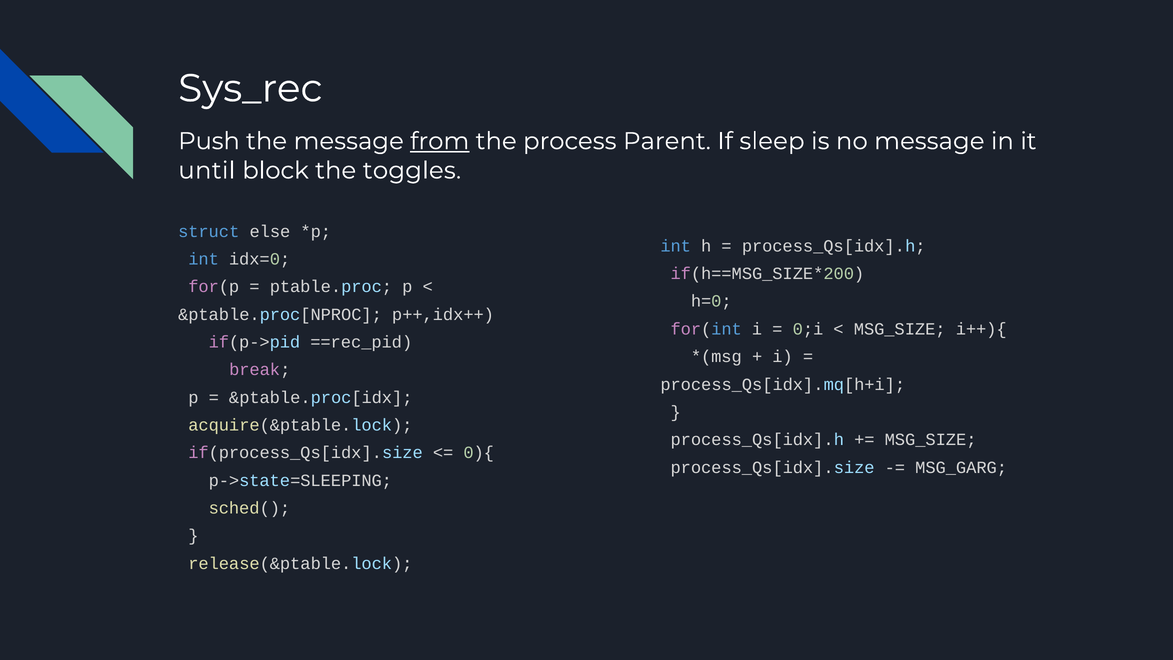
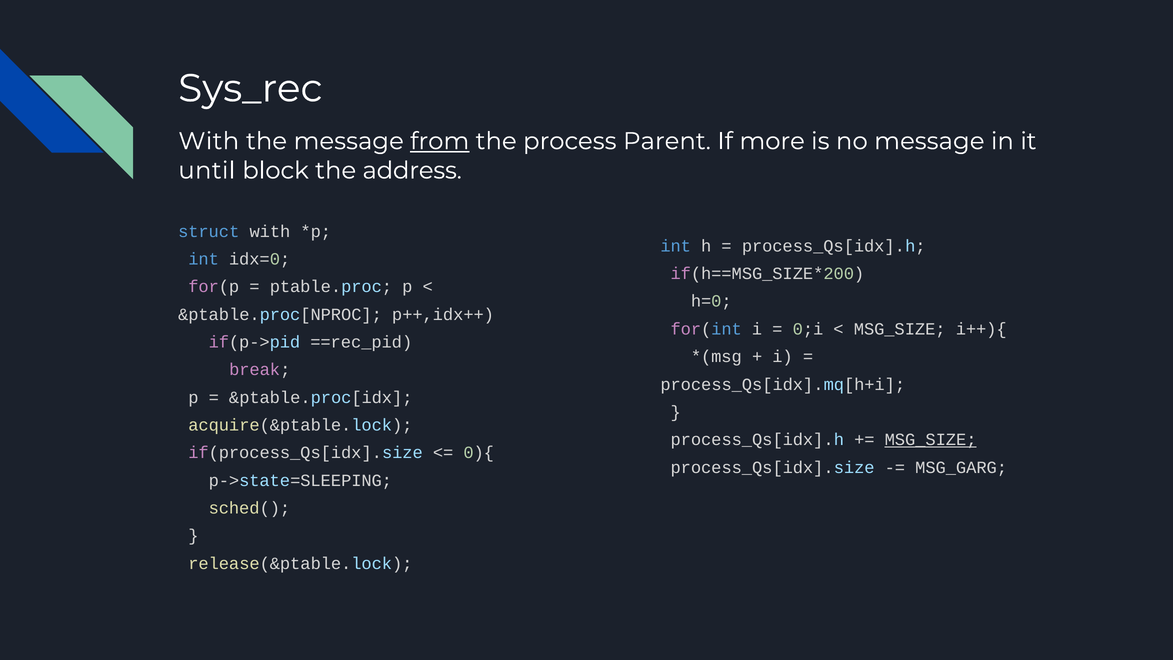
Push at (209, 141): Push -> With
sleep: sleep -> more
toggles: toggles -> address
struct else: else -> with
MSG_SIZE at (931, 440) underline: none -> present
